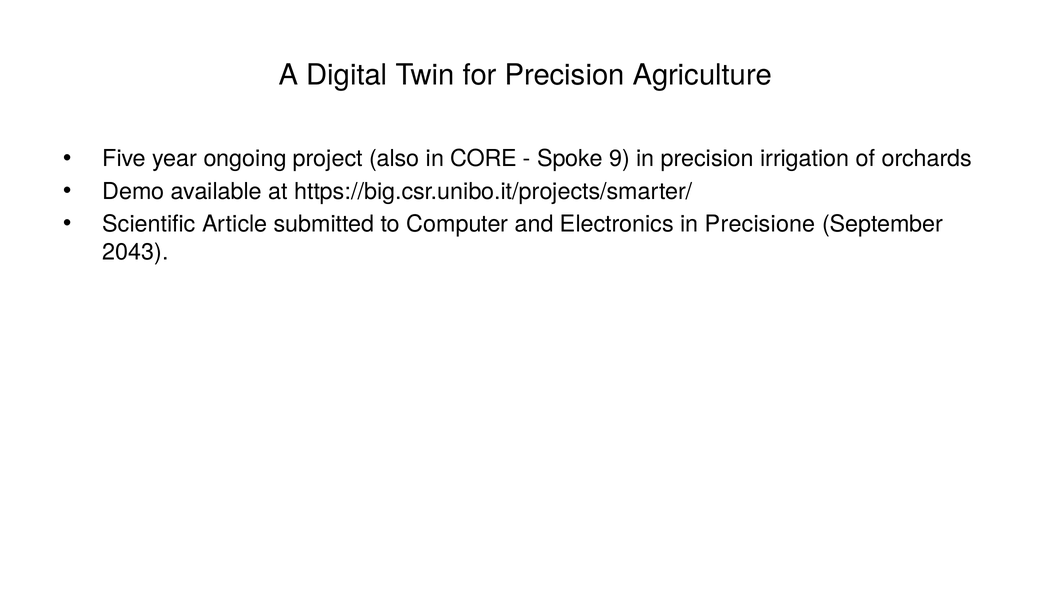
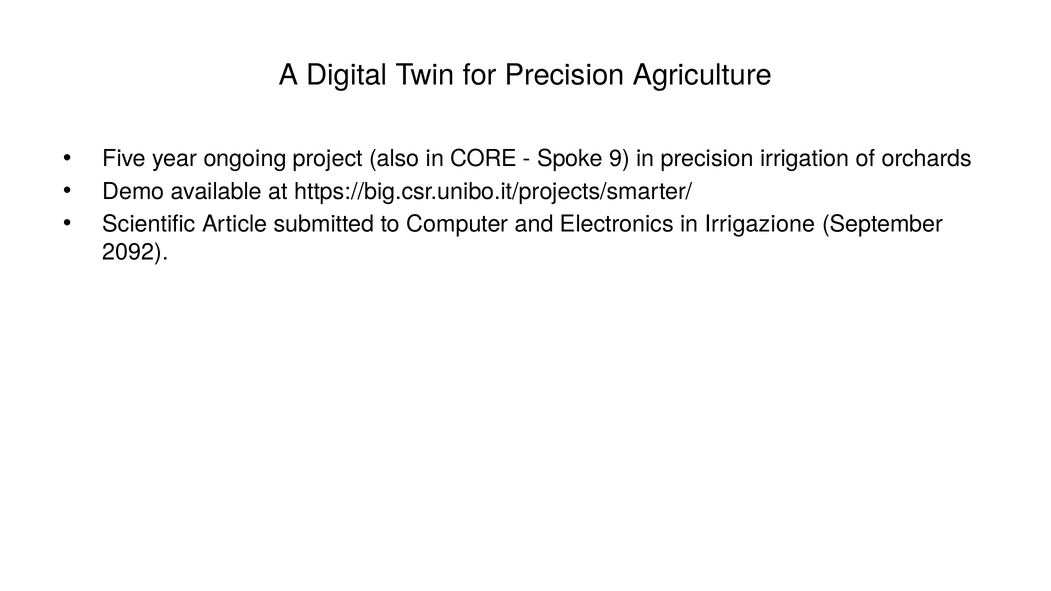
Precisione: Precisione -> Irrigazione
2043: 2043 -> 2092
